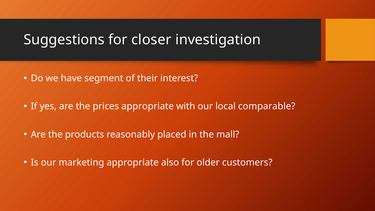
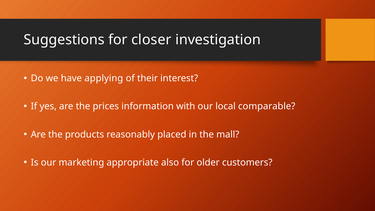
segment: segment -> applying
prices appropriate: appropriate -> information
